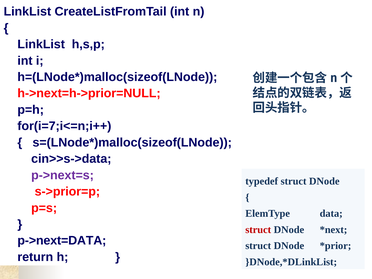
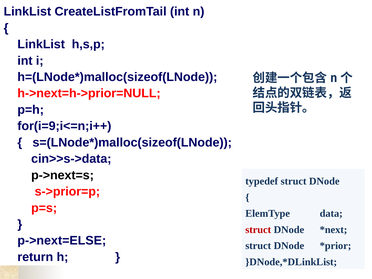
for(i=7;i<=n;i++: for(i=7;i<=n;i++ -> for(i=9;i<=n;i++
p->next=s colour: purple -> black
p->next=DATA: p->next=DATA -> p->next=ELSE
